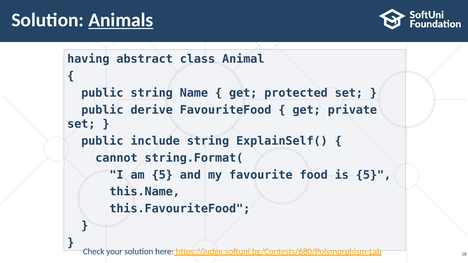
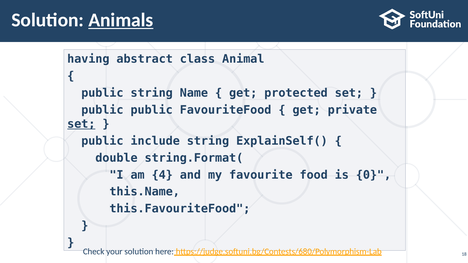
public derive: derive -> public
set at (81, 124) underline: none -> present
cannot: cannot -> double
am 5: 5 -> 4
is 5: 5 -> 0
